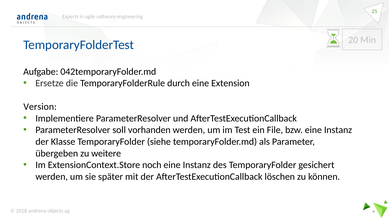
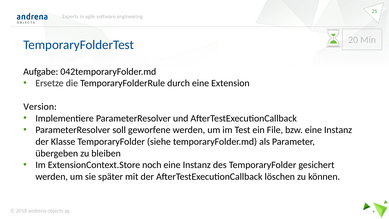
vorhanden: vorhanden -> geworfene
weitere: weitere -> bleiben
